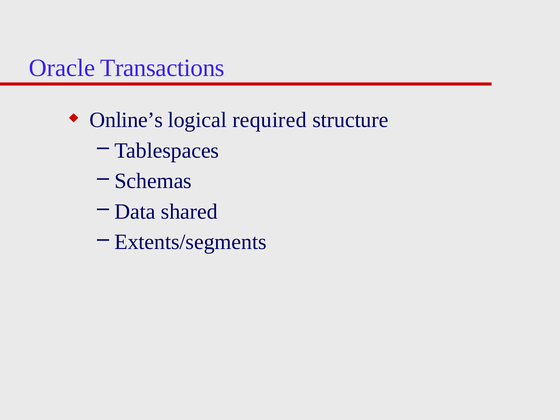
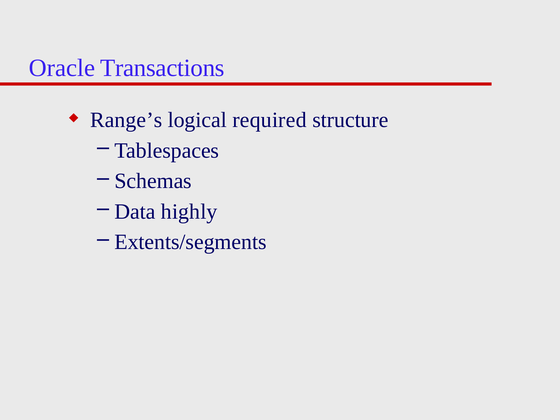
Online’s: Online’s -> Range’s
shared: shared -> highly
